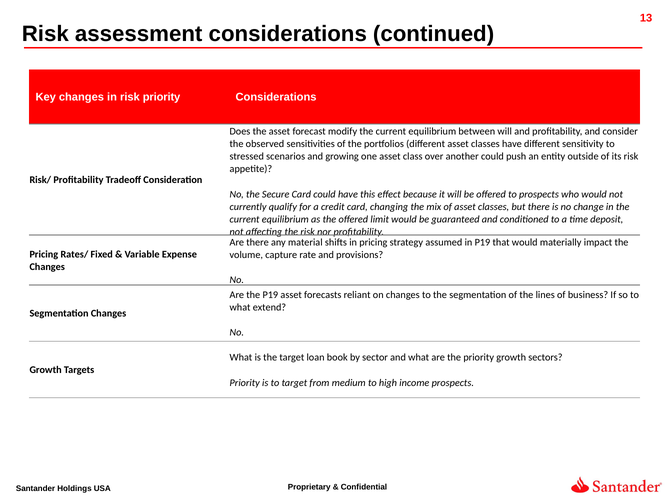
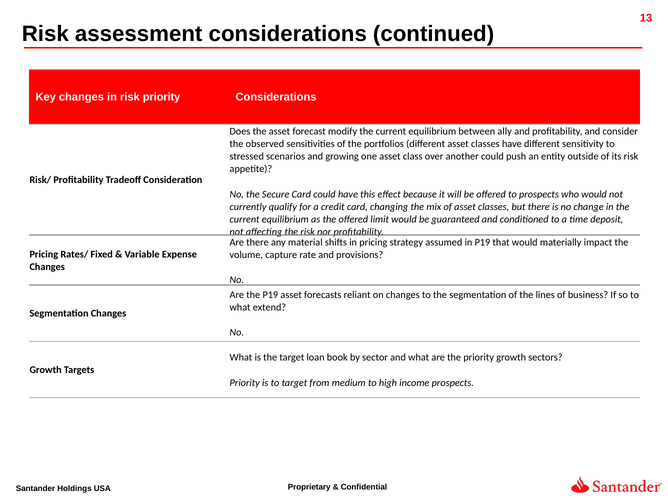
between will: will -> ally
